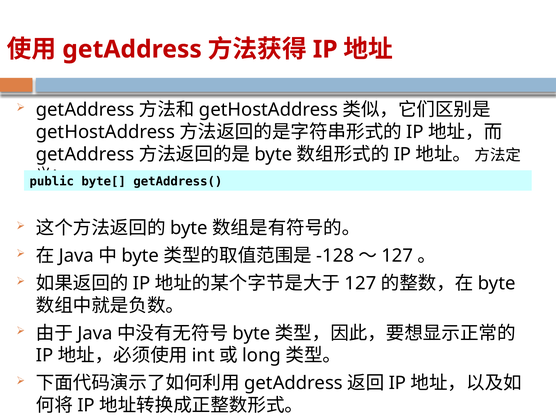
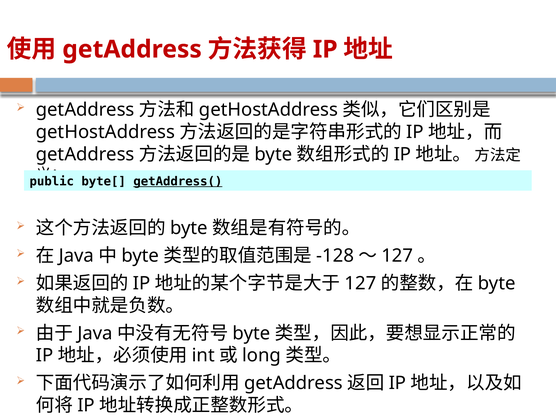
getAddress( underline: none -> present
